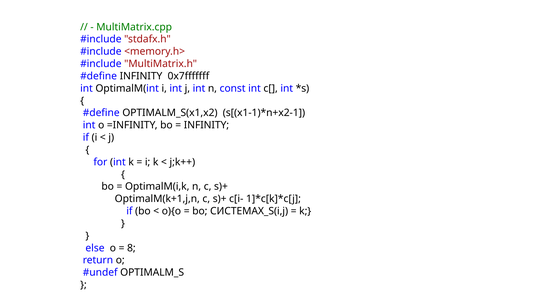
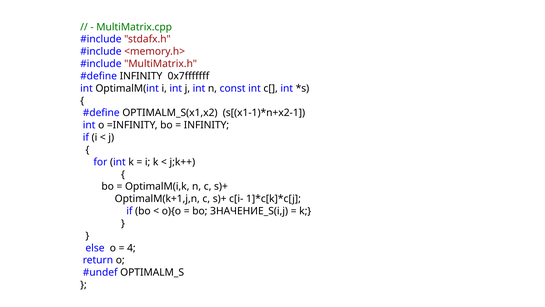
СИСТЕМАХ_S(i,j: СИСТЕМАХ_S(i,j -> ЗНАЧЕНИЕ_S(i,j
8: 8 -> 4
